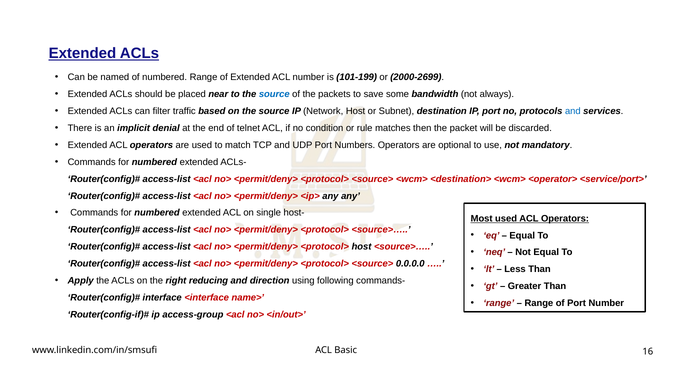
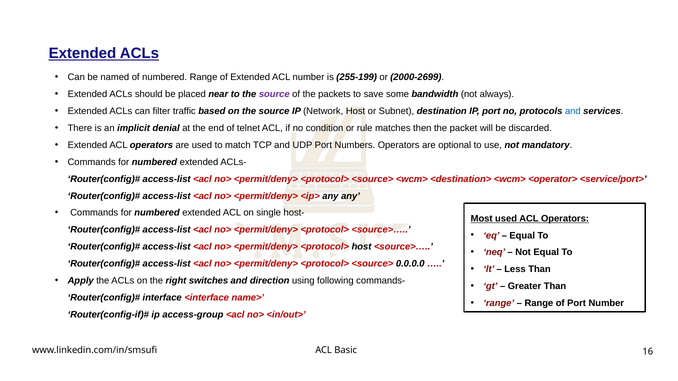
101-199: 101-199 -> 255-199
source at (274, 94) colour: blue -> purple
reducing: reducing -> switches
